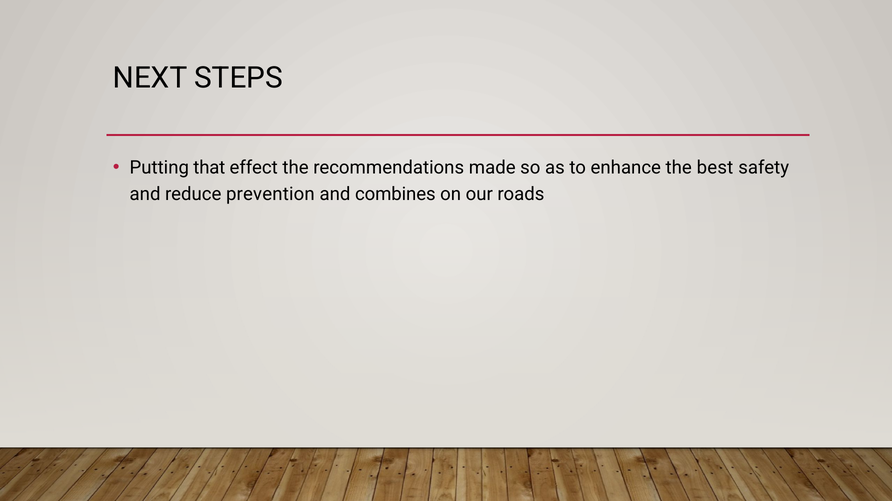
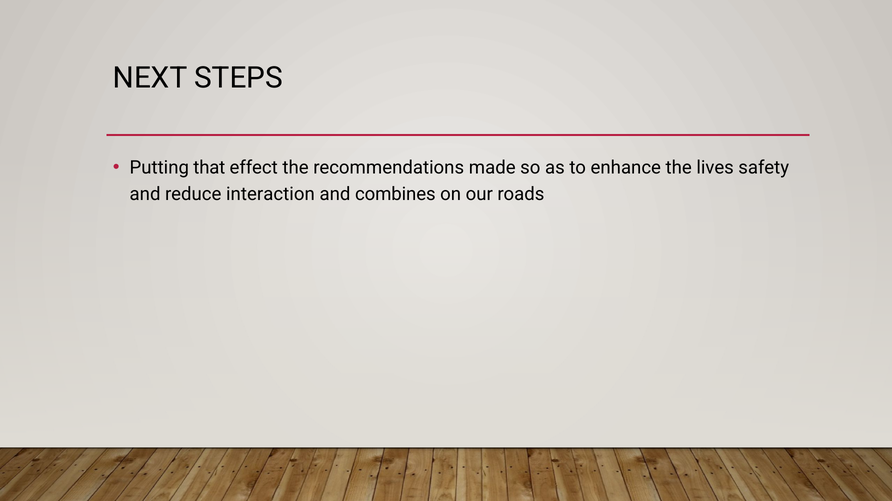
best: best -> lives
prevention: prevention -> interaction
